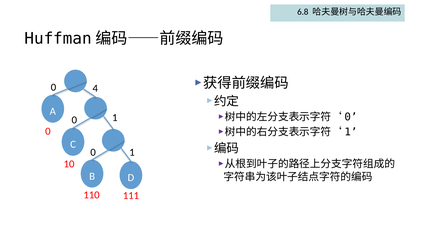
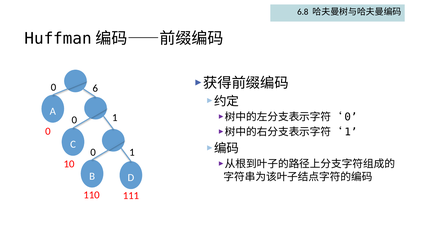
4: 4 -> 6
